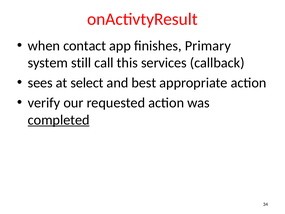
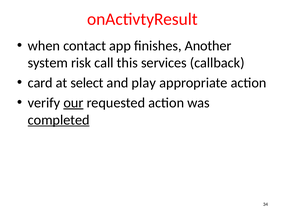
Primary: Primary -> Another
still: still -> risk
sees: sees -> card
best: best -> play
our underline: none -> present
